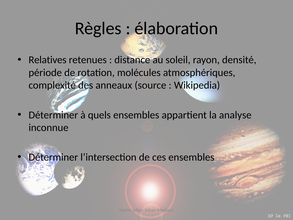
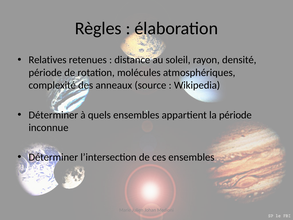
la analyse: analyse -> période
